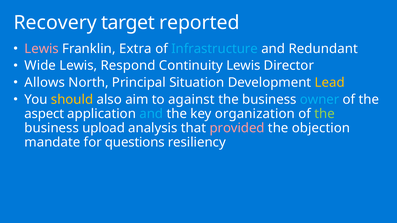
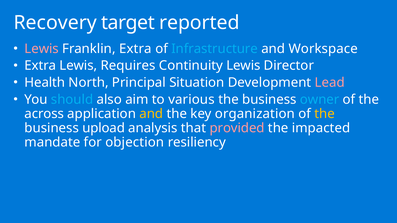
Redundant: Redundant -> Workspace
Wide at (40, 66): Wide -> Extra
Respond: Respond -> Requires
Allows: Allows -> Health
Lead colour: yellow -> pink
should colour: yellow -> light blue
against: against -> various
aspect: aspect -> across
and at (151, 114) colour: light blue -> yellow
the at (325, 114) colour: light green -> yellow
objection: objection -> impacted
questions: questions -> objection
